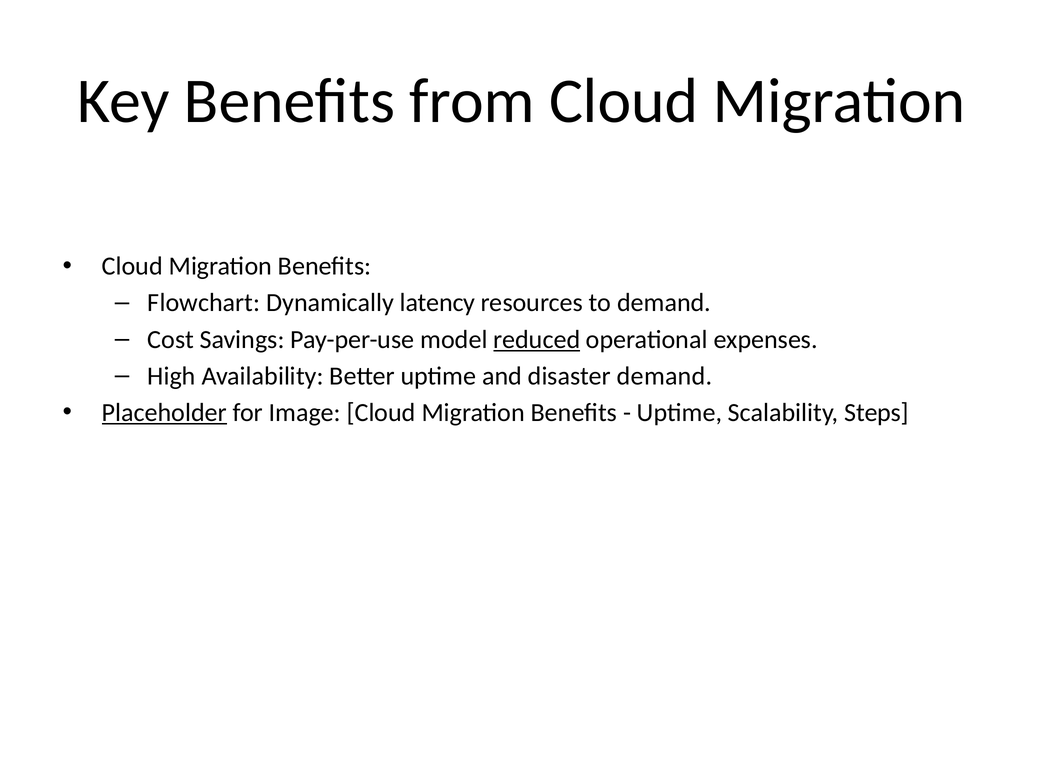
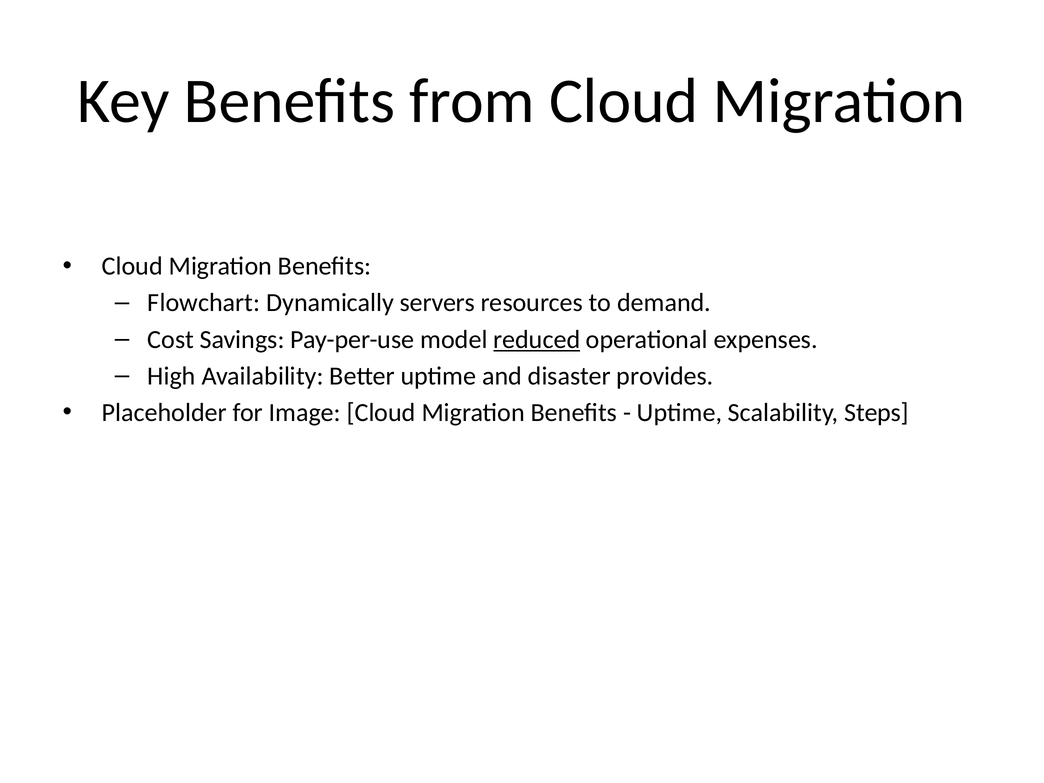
latency: latency -> servers
disaster demand: demand -> provides
Placeholder underline: present -> none
